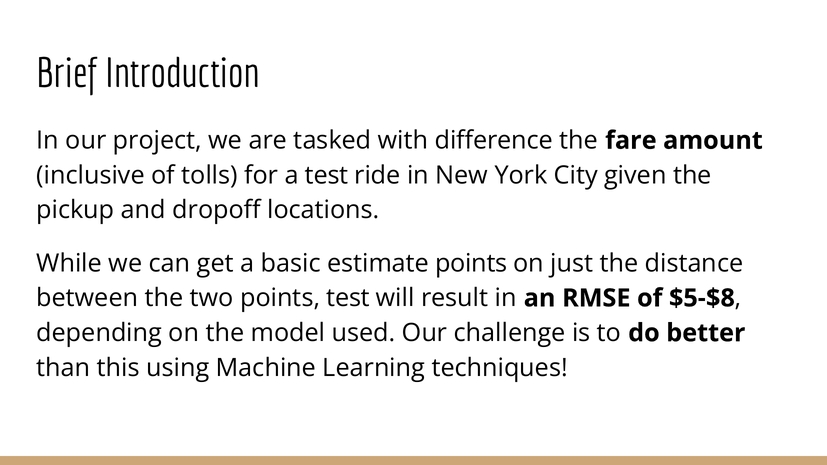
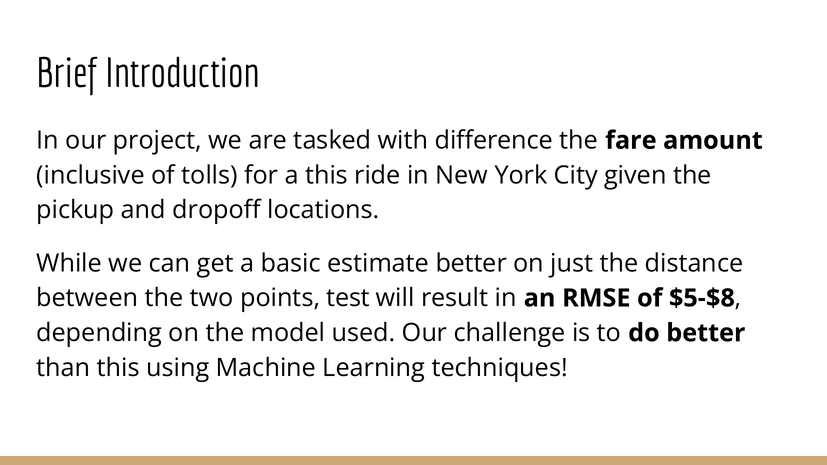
a test: test -> this
estimate points: points -> better
